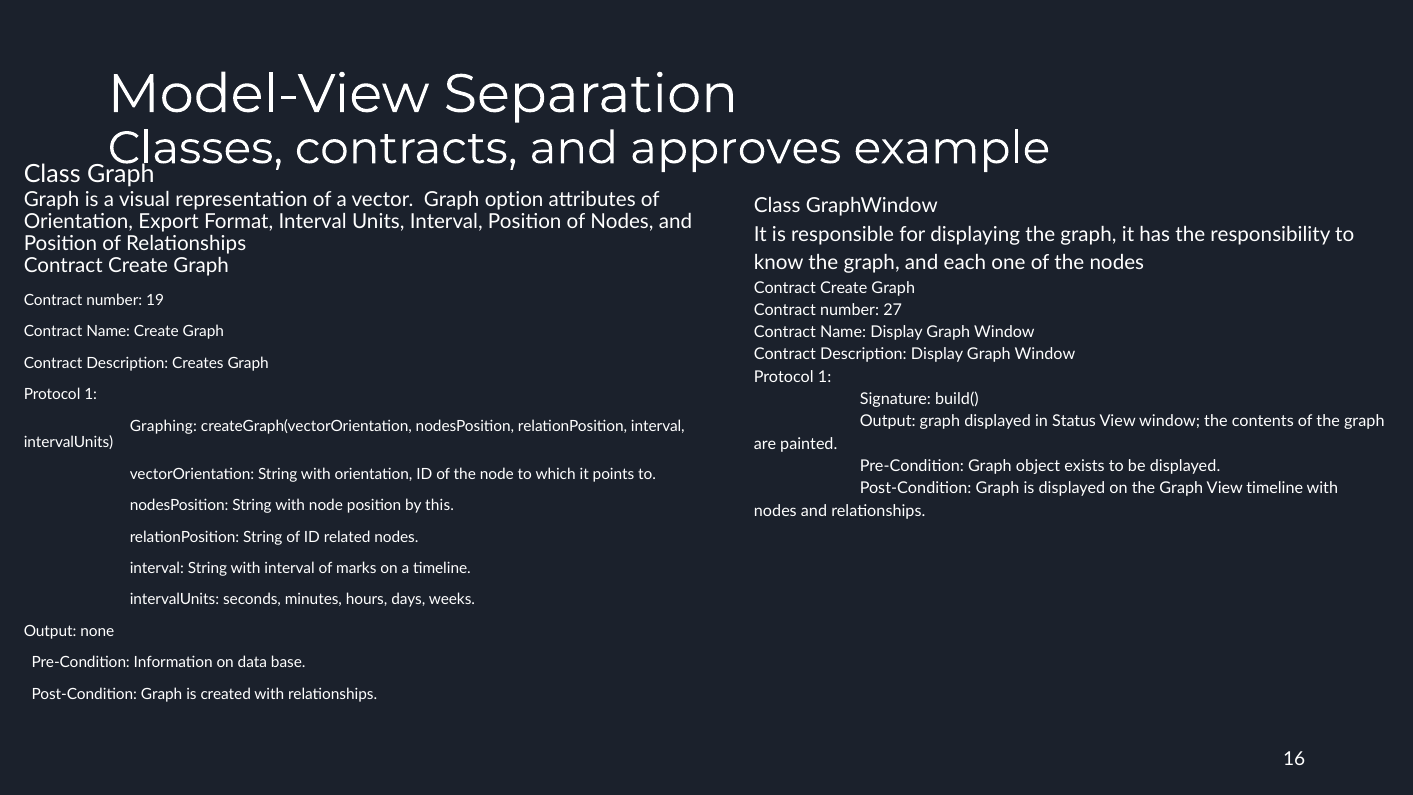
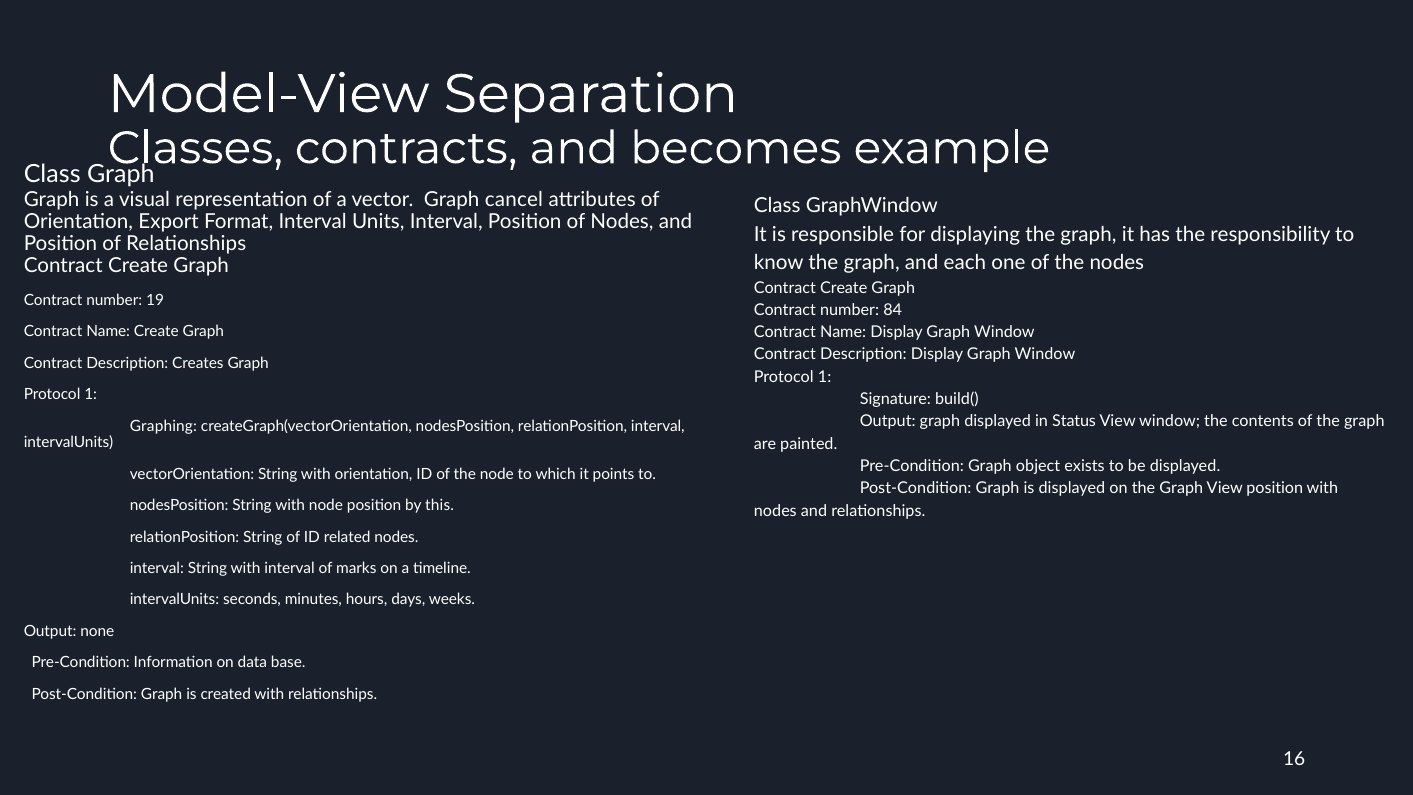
approves: approves -> becomes
option: option -> cancel
27: 27 -> 84
View timeline: timeline -> position
